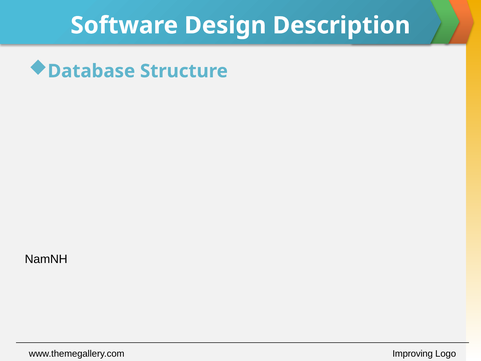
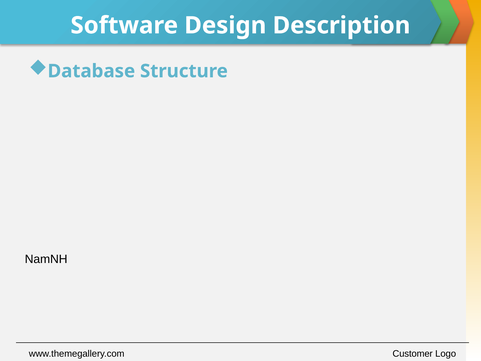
Improving: Improving -> Customer
